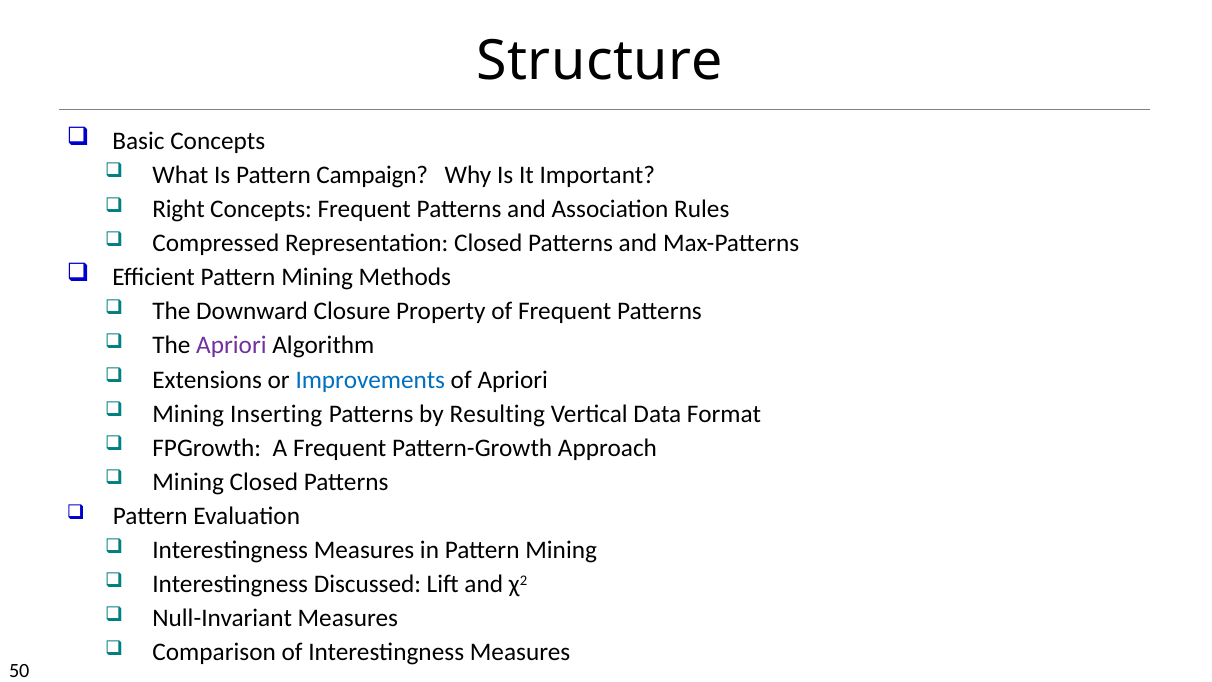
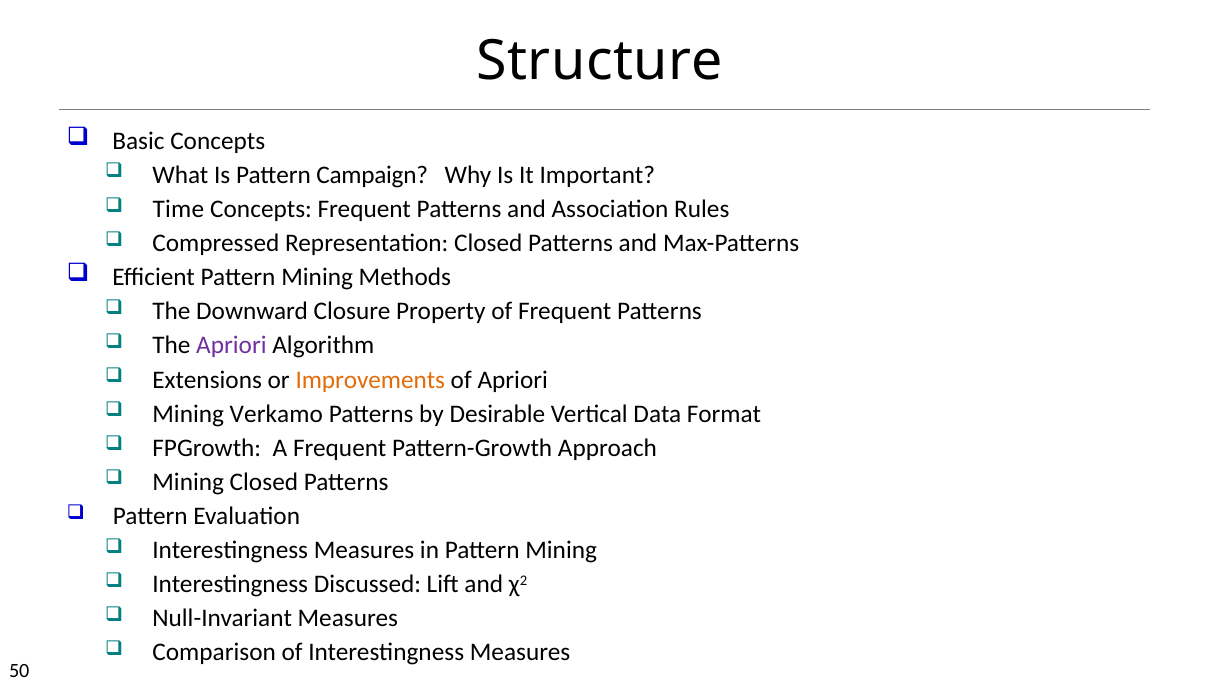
Right: Right -> Time
Improvements colour: blue -> orange
Inserting: Inserting -> Verkamo
Resulting: Resulting -> Desirable
